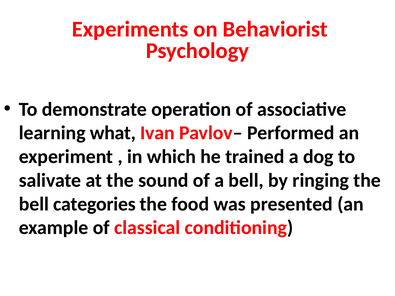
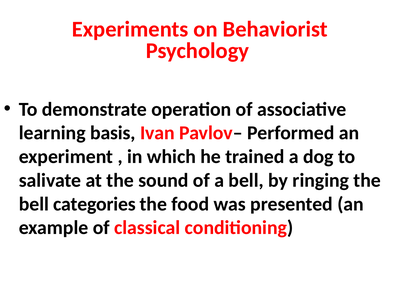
what: what -> basis
